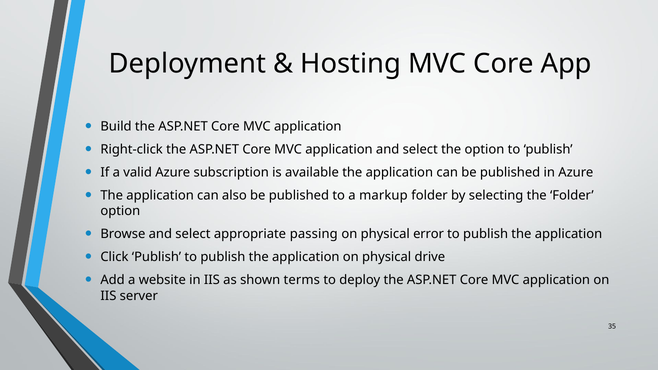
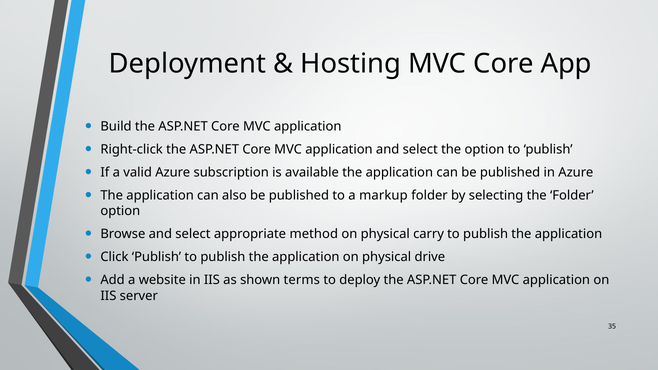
passing: passing -> method
error: error -> carry
